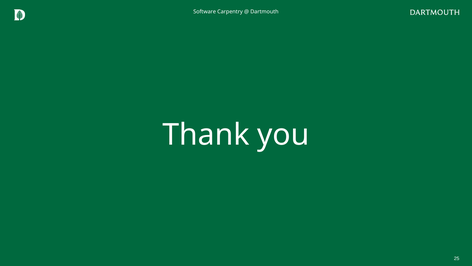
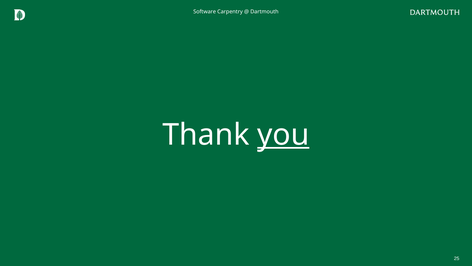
you underline: none -> present
